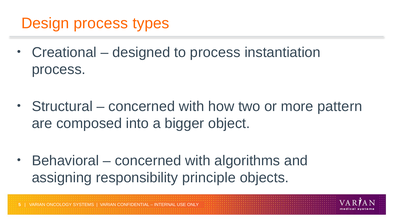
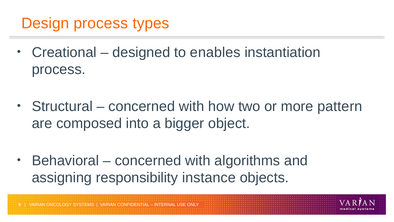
to process: process -> enables
principle: principle -> instance
